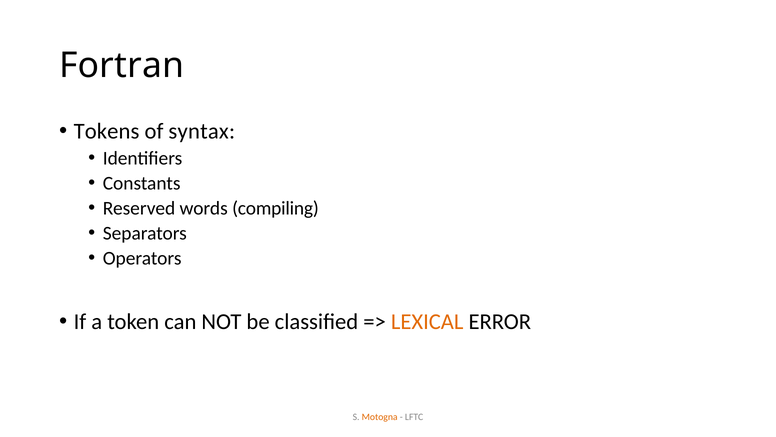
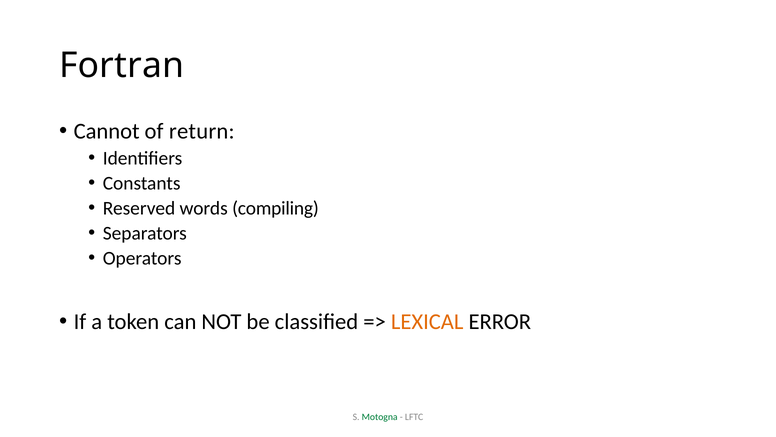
Tokens: Tokens -> Cannot
syntax: syntax -> return
Motogna colour: orange -> green
